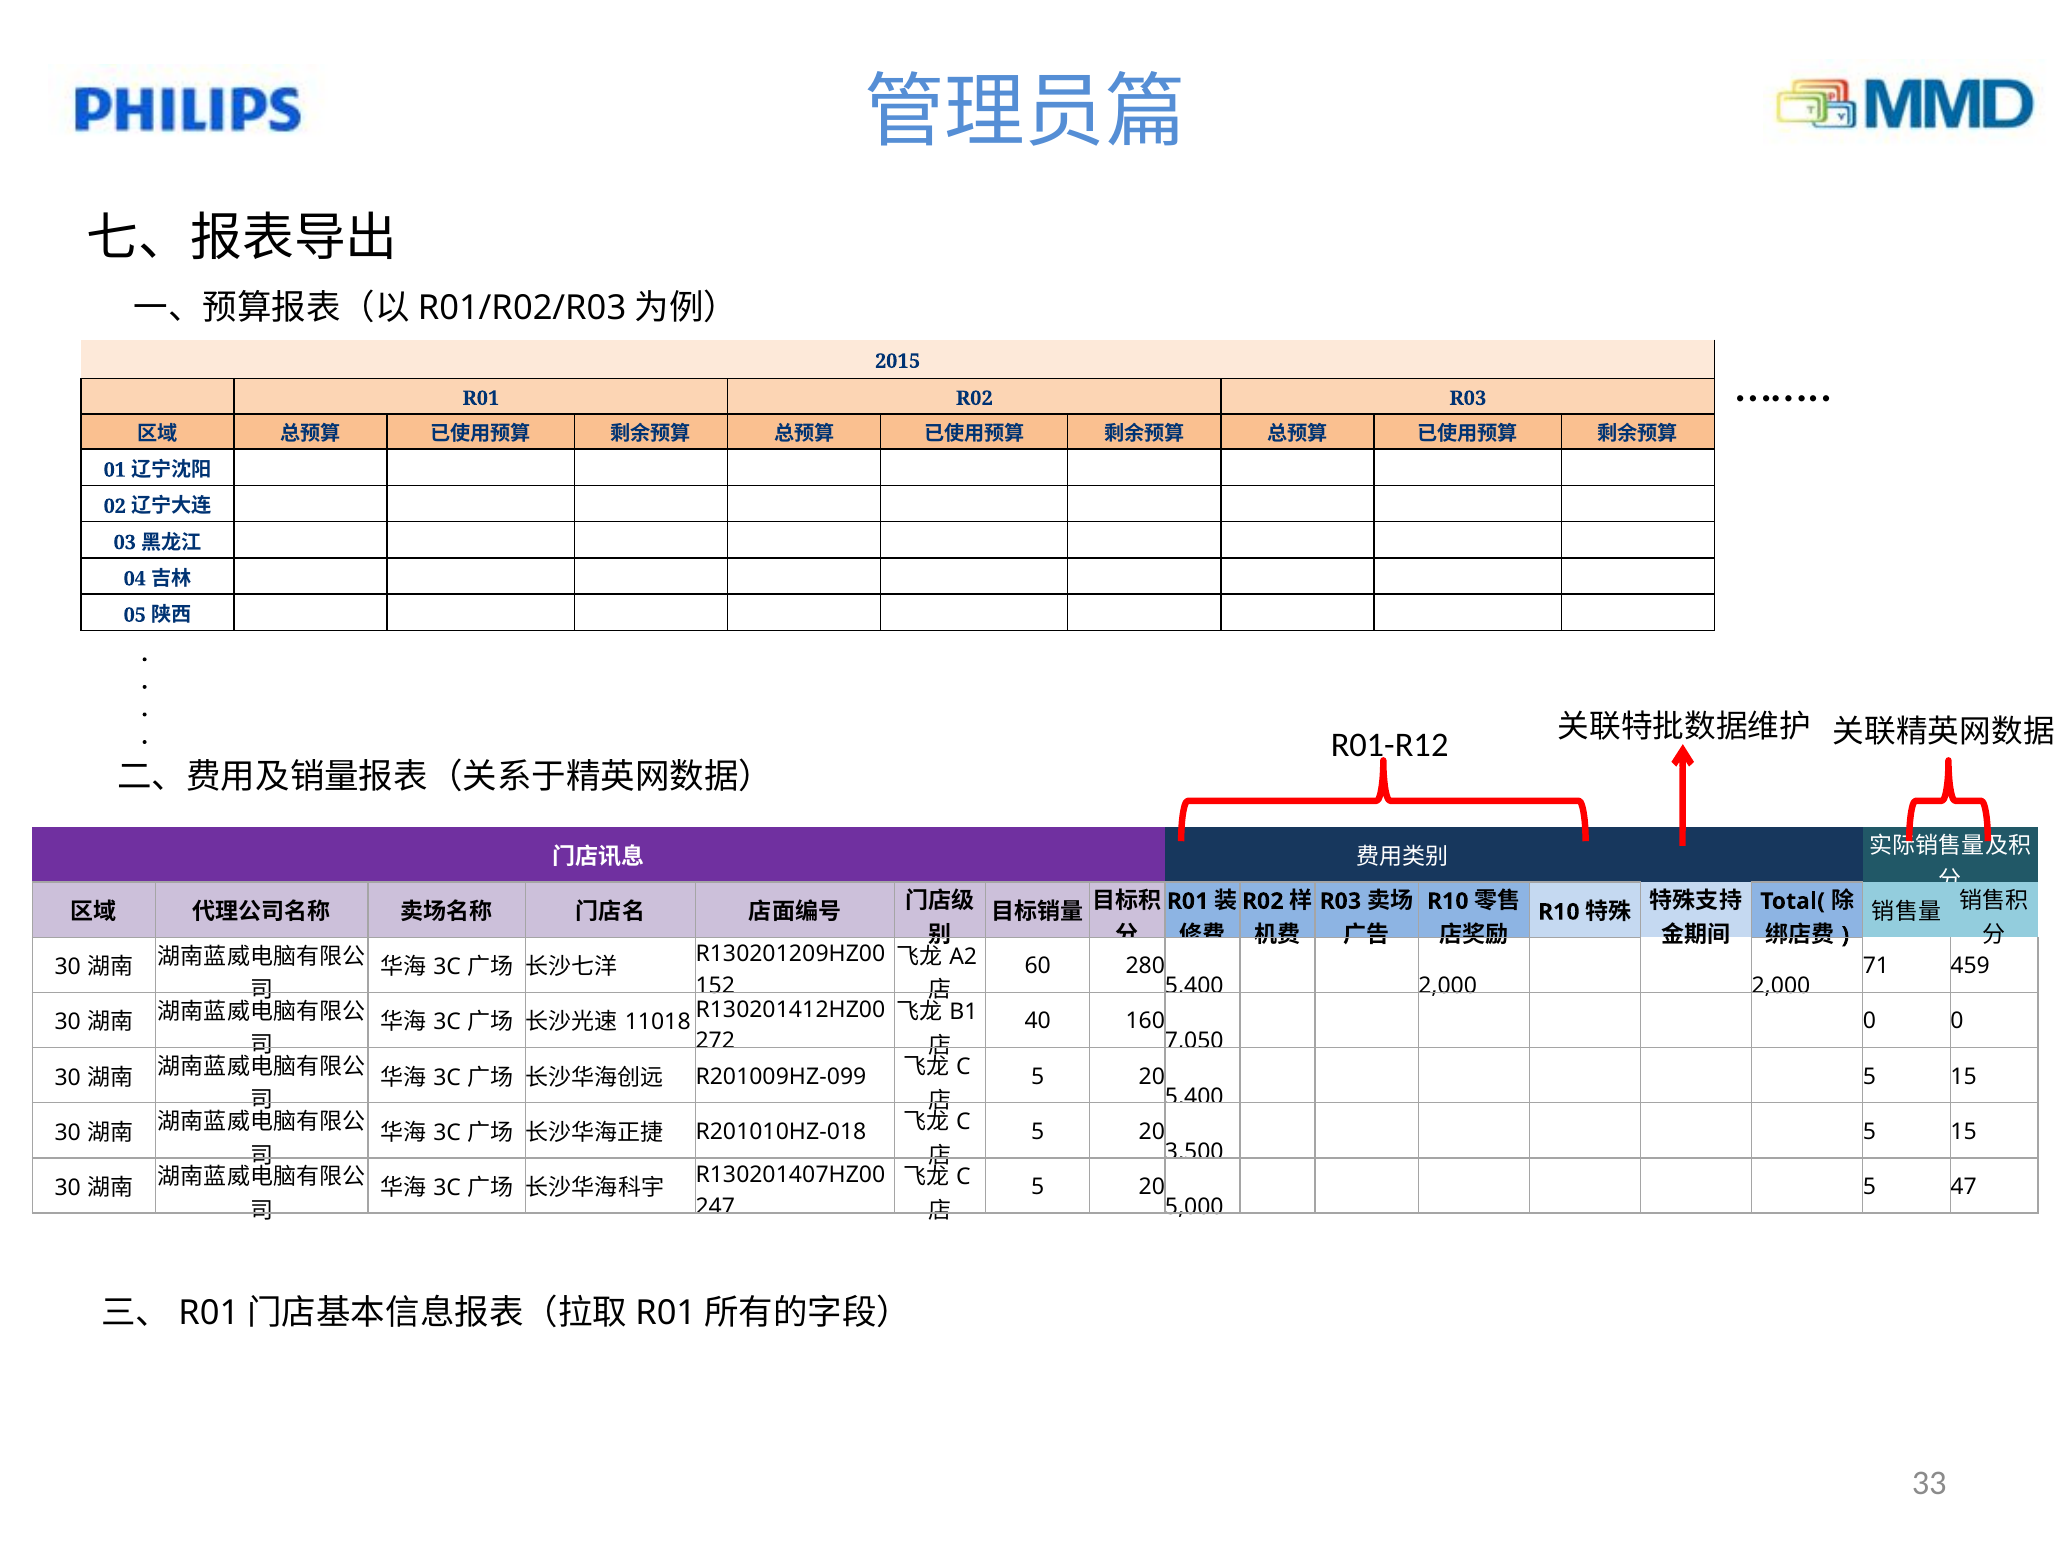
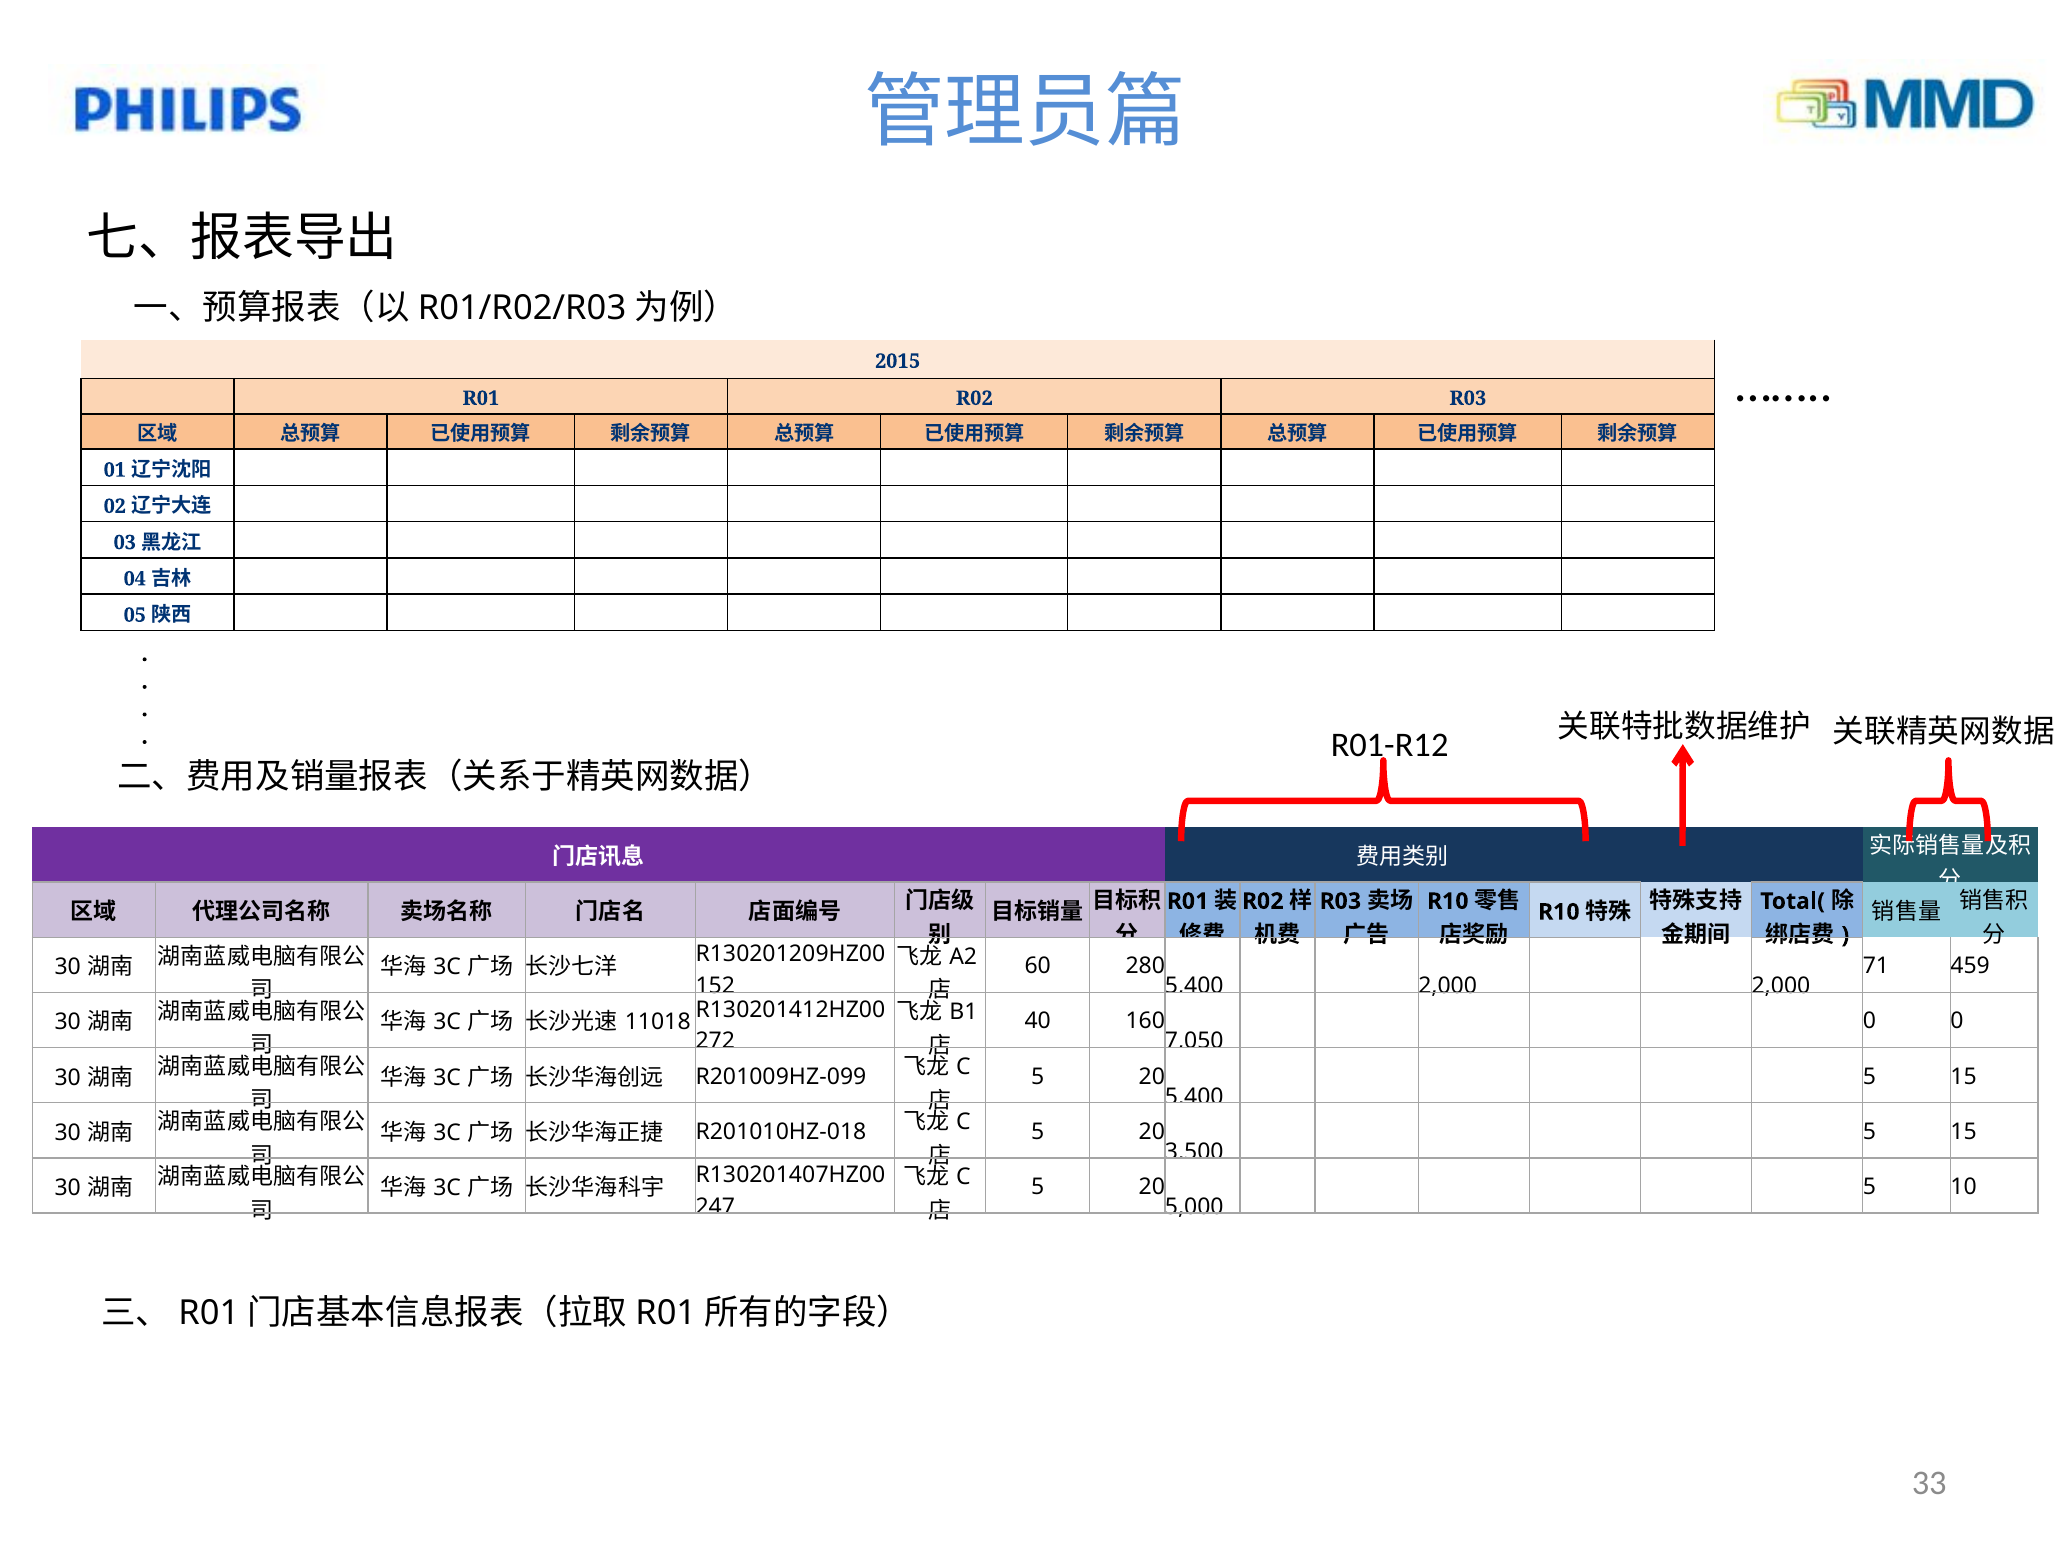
47: 47 -> 10
